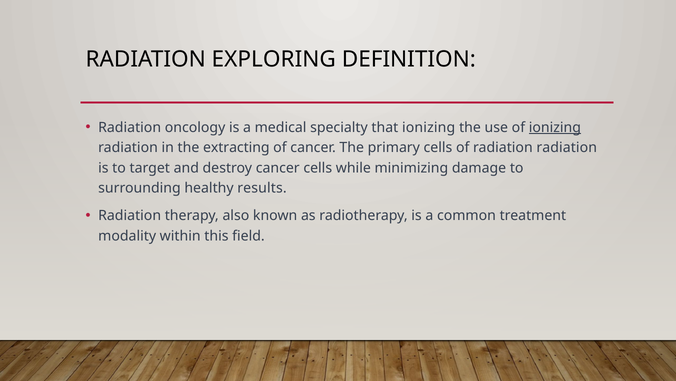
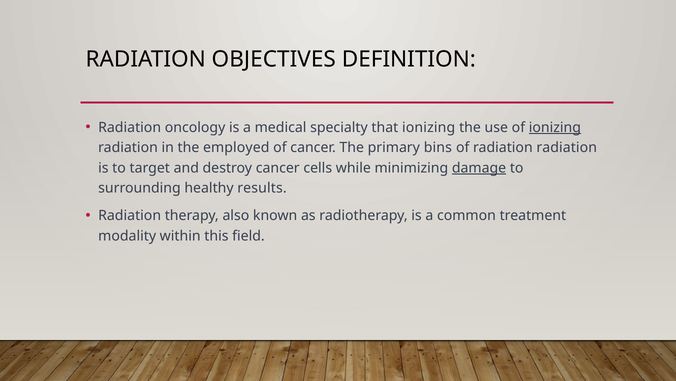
EXPLORING: EXPLORING -> OBJECTIVES
extracting: extracting -> employed
primary cells: cells -> bins
damage underline: none -> present
